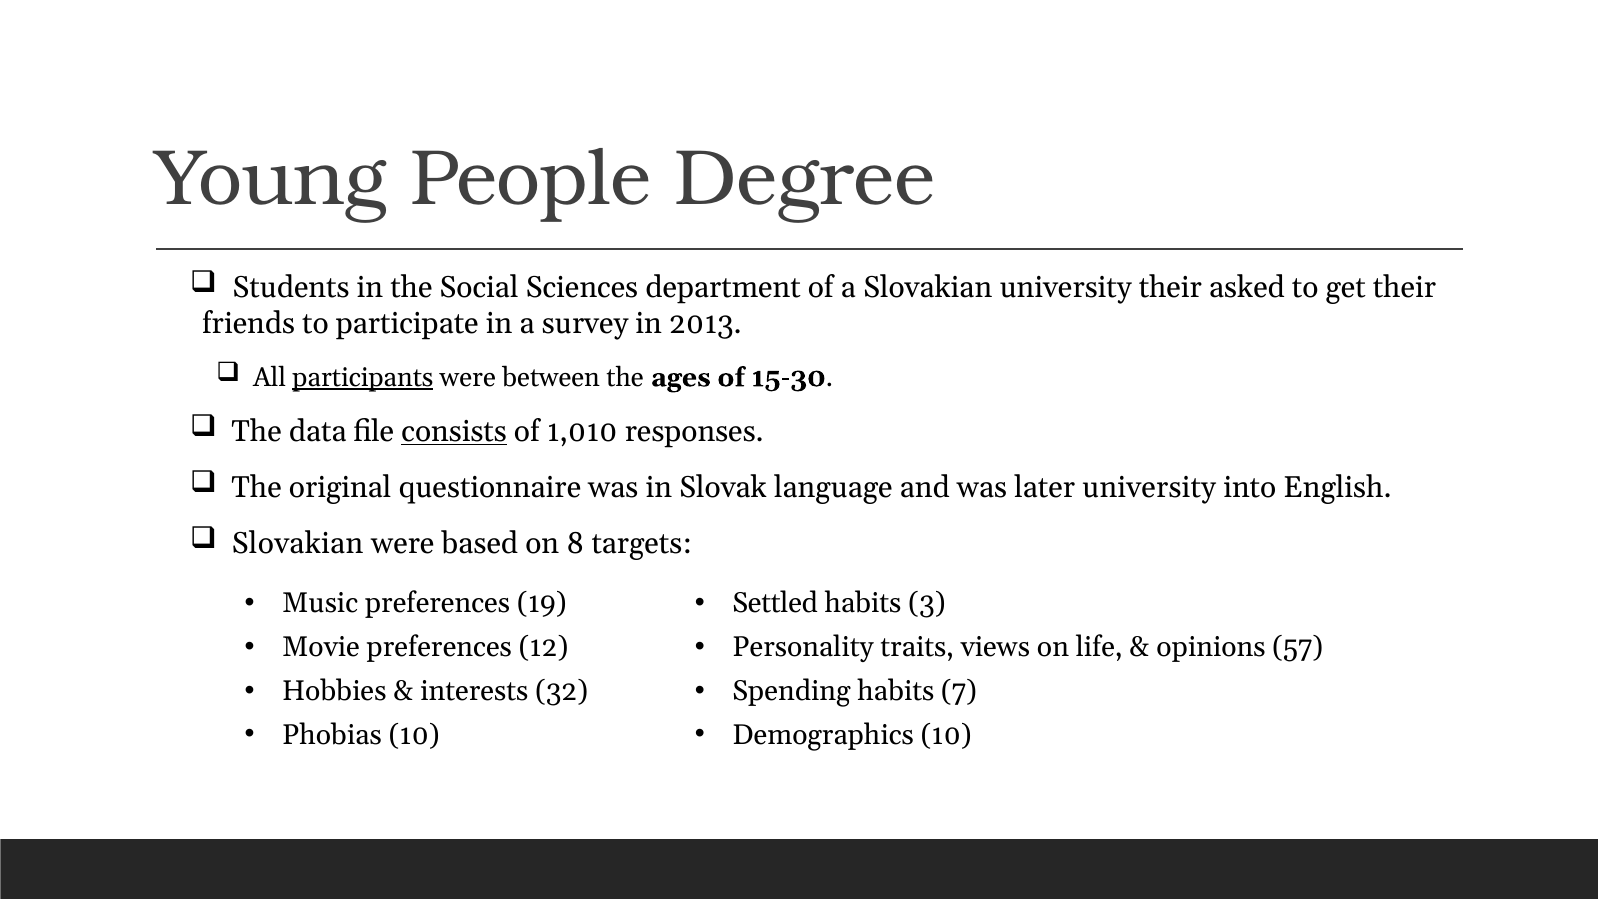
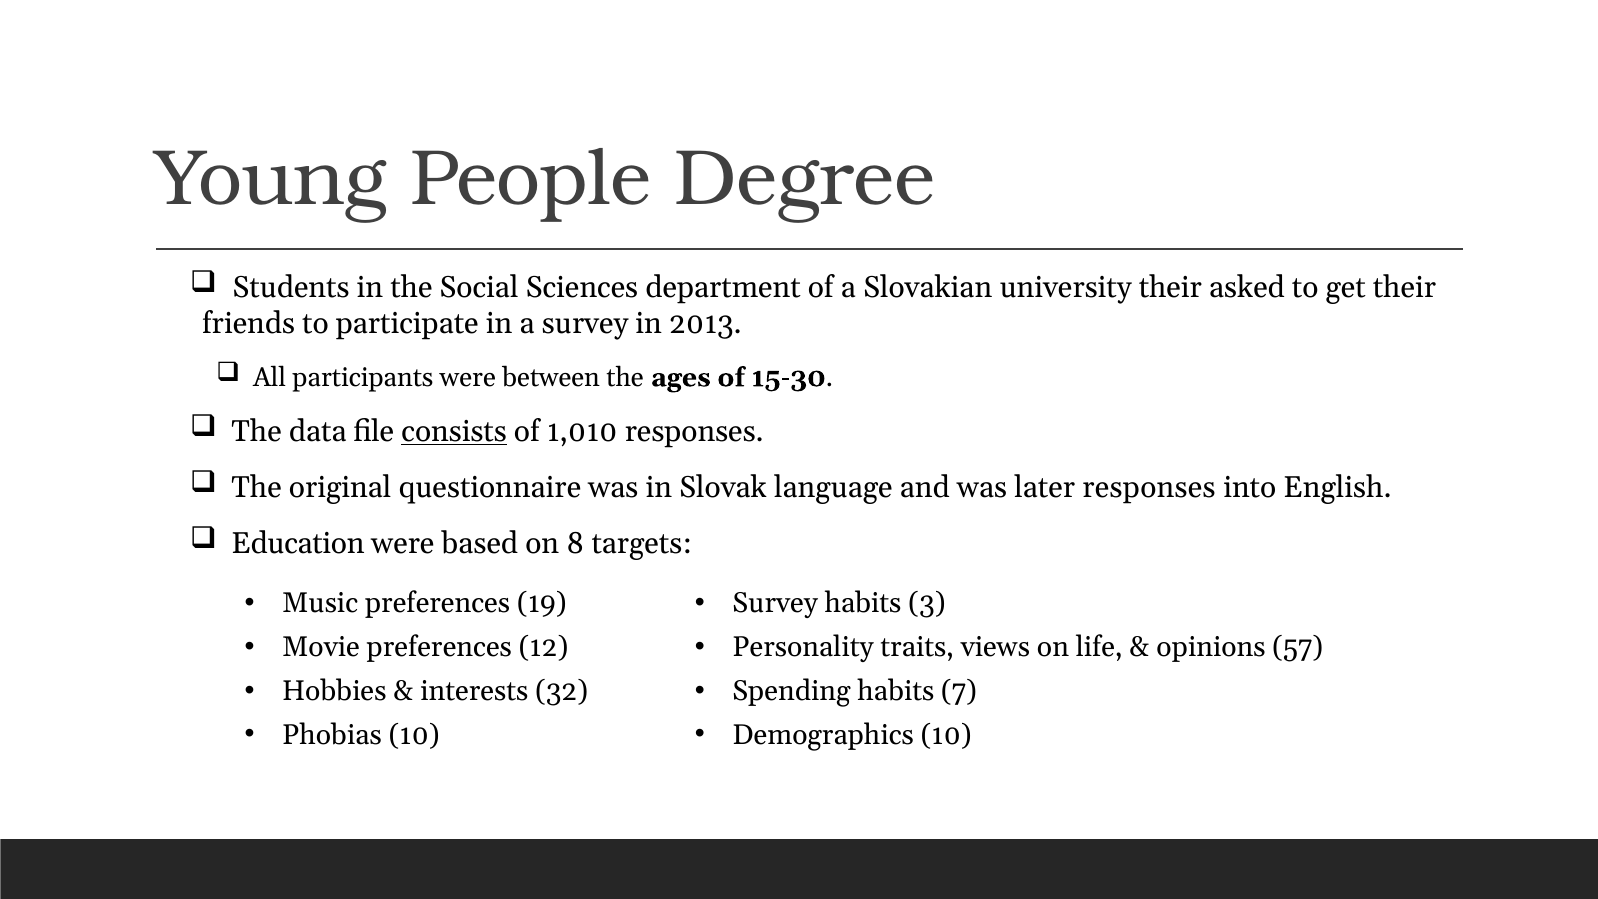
participants underline: present -> none
later university: university -> responses
Slovakian at (298, 544): Slovakian -> Education
Settled at (775, 603): Settled -> Survey
